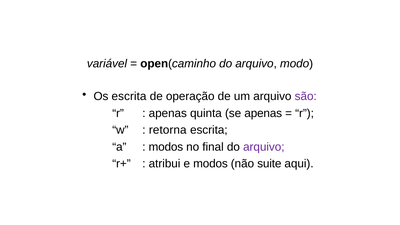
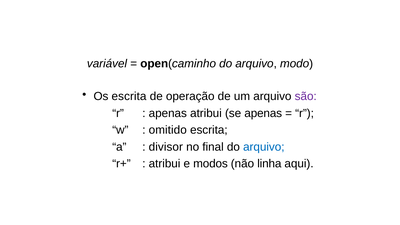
apenas quinta: quinta -> atribui
retorna: retorna -> omitido
modos at (166, 147): modos -> divisor
arquivo at (264, 147) colour: purple -> blue
suite: suite -> linha
